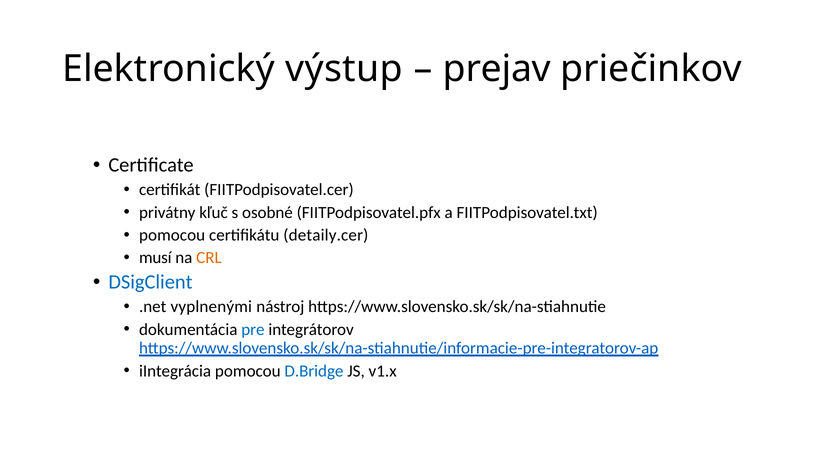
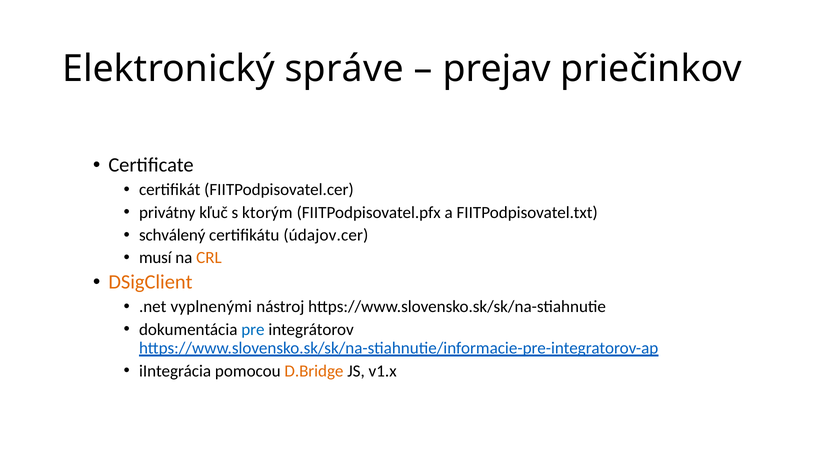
výstup: výstup -> správe
osobné: osobné -> ktorým
pomocou at (172, 235): pomocou -> schválený
detaily.cer: detaily.cer -> údajov.cer
DSigClient colour: blue -> orange
D.Bridge colour: blue -> orange
